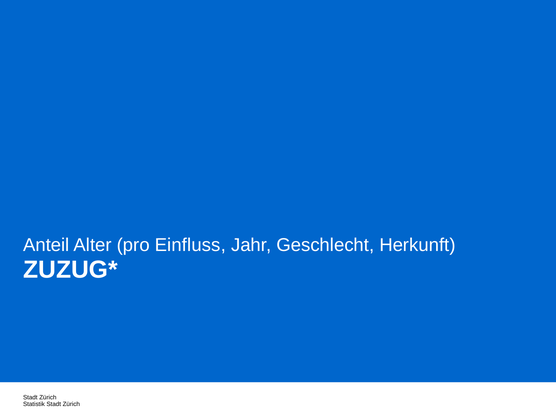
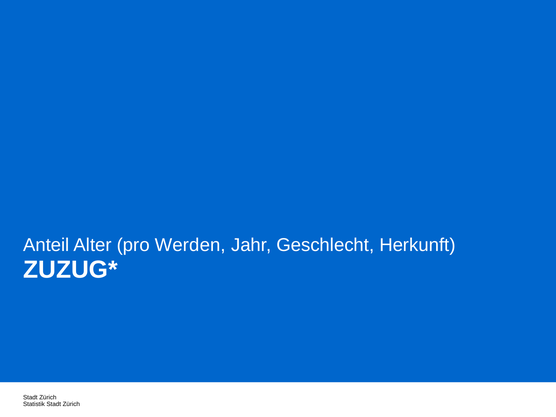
Einfluss: Einfluss -> Werden
